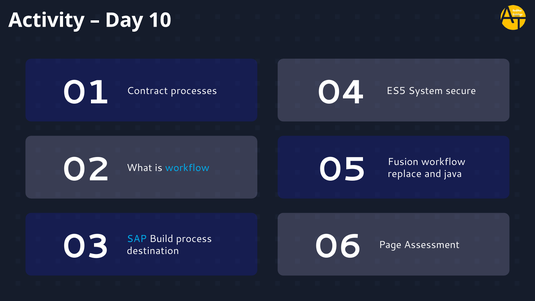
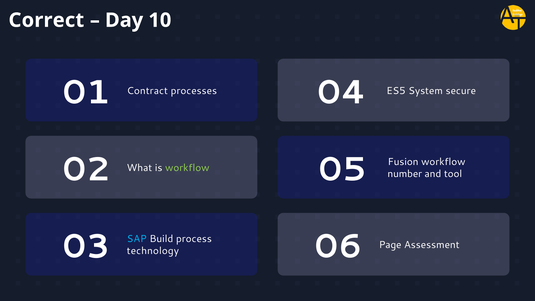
Activity: Activity -> Correct
workflow at (187, 168) colour: light blue -> light green
replace: replace -> number
java: java -> tool
destination: destination -> technology
